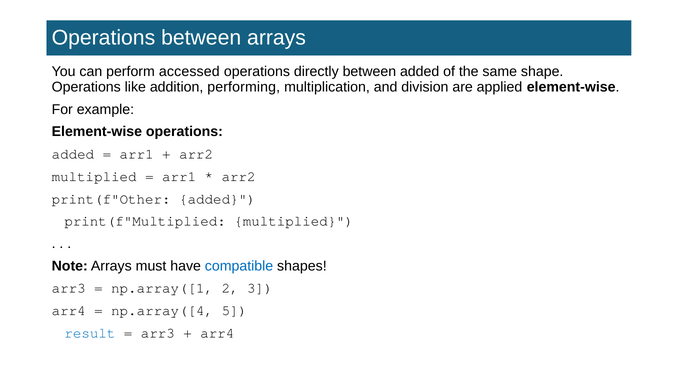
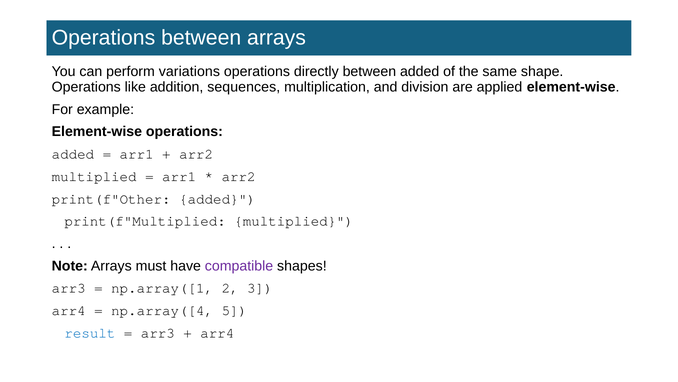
accessed: accessed -> variations
performing: performing -> sequences
compatible colour: blue -> purple
